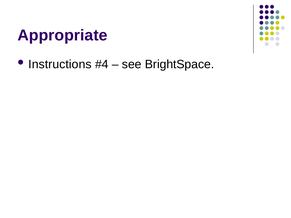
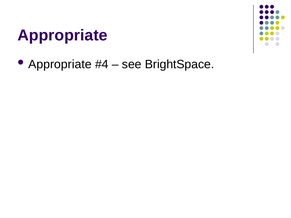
Instructions at (60, 64): Instructions -> Appropriate
